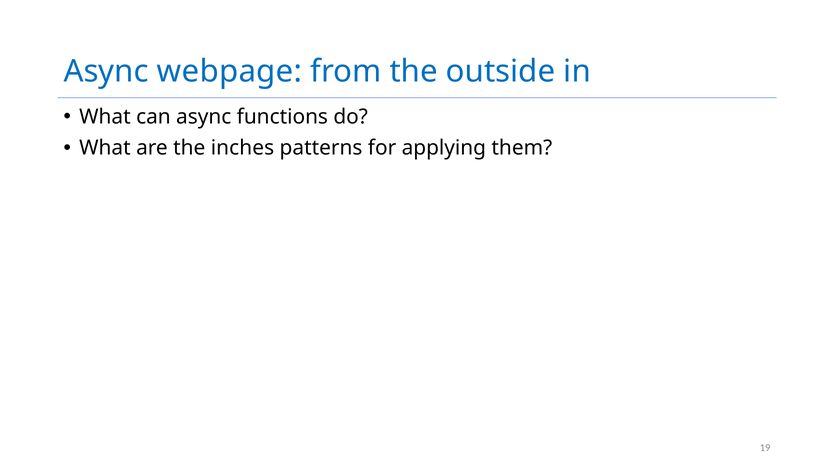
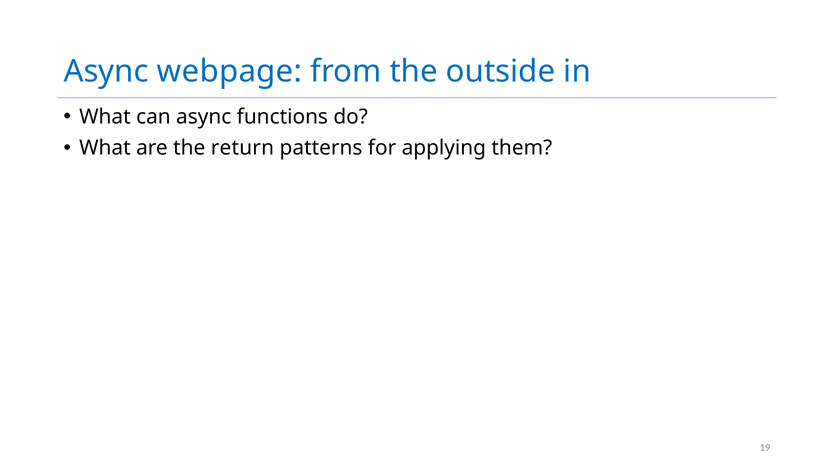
inches: inches -> return
